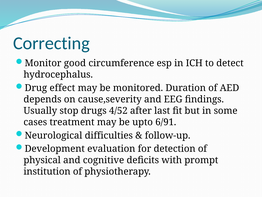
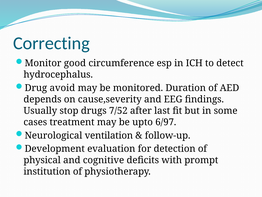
effect: effect -> avoid
4/52: 4/52 -> 7/52
6/91: 6/91 -> 6/97
difficulties: difficulties -> ventilation
